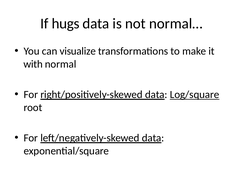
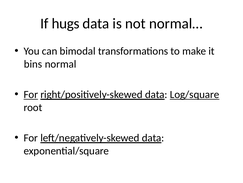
visualize: visualize -> bimodal
with: with -> bins
For at (31, 94) underline: none -> present
